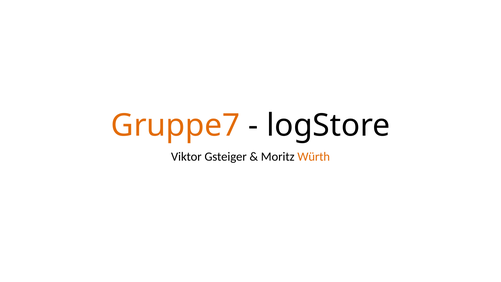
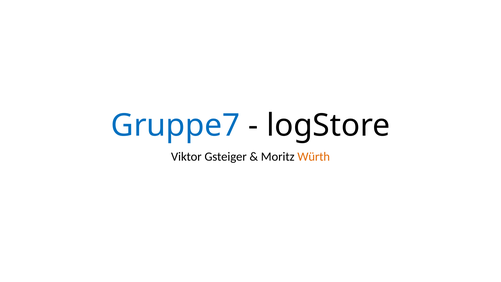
Gruppe7 colour: orange -> blue
